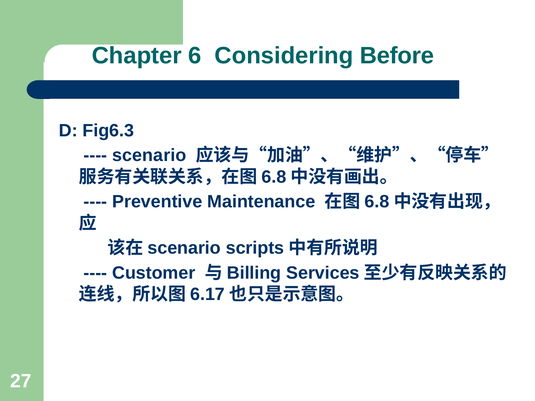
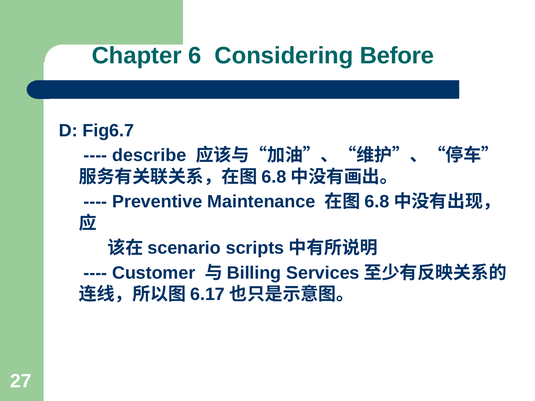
Fig6.3: Fig6.3 -> Fig6.7
scenario: scenario -> describe
